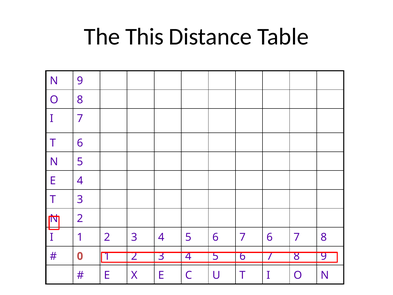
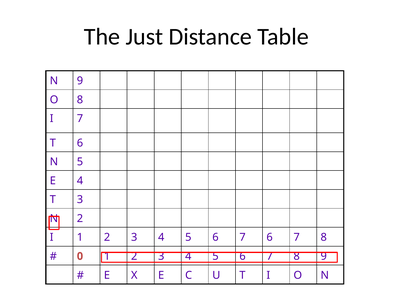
This: This -> Just
